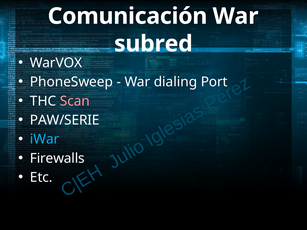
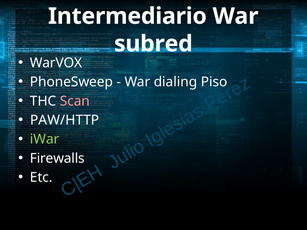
Comunicación: Comunicación -> Intermediario
Port: Port -> Piso
PAW/SERIE: PAW/SERIE -> PAW/HTTP
iWar colour: light blue -> light green
